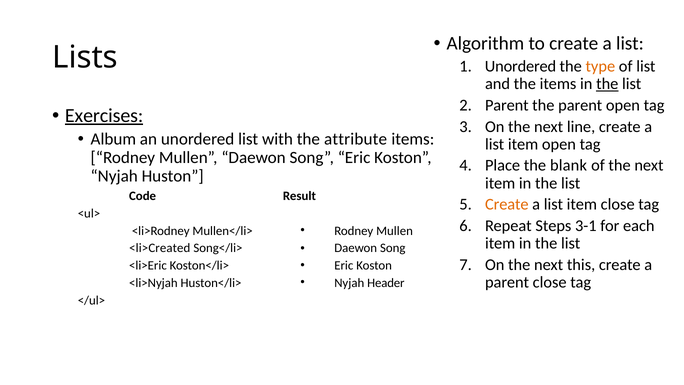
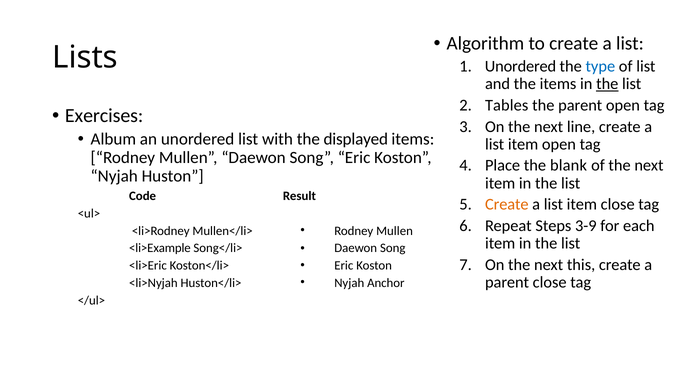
type colour: orange -> blue
Parent at (507, 105): Parent -> Tables
Exercises underline: present -> none
attribute: attribute -> displayed
3-1: 3-1 -> 3-9
<li>Created: <li>Created -> <li>Example
Header: Header -> Anchor
